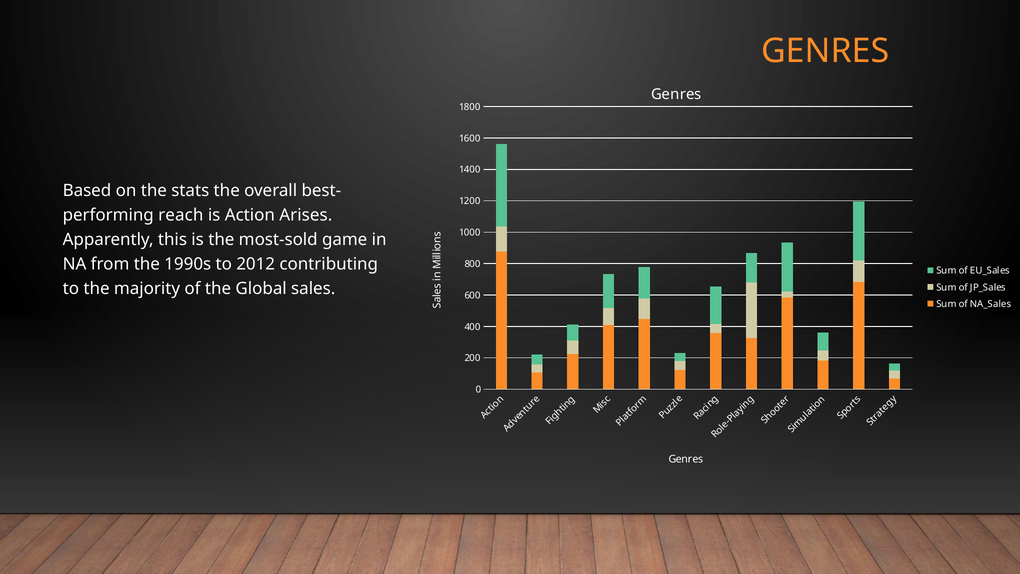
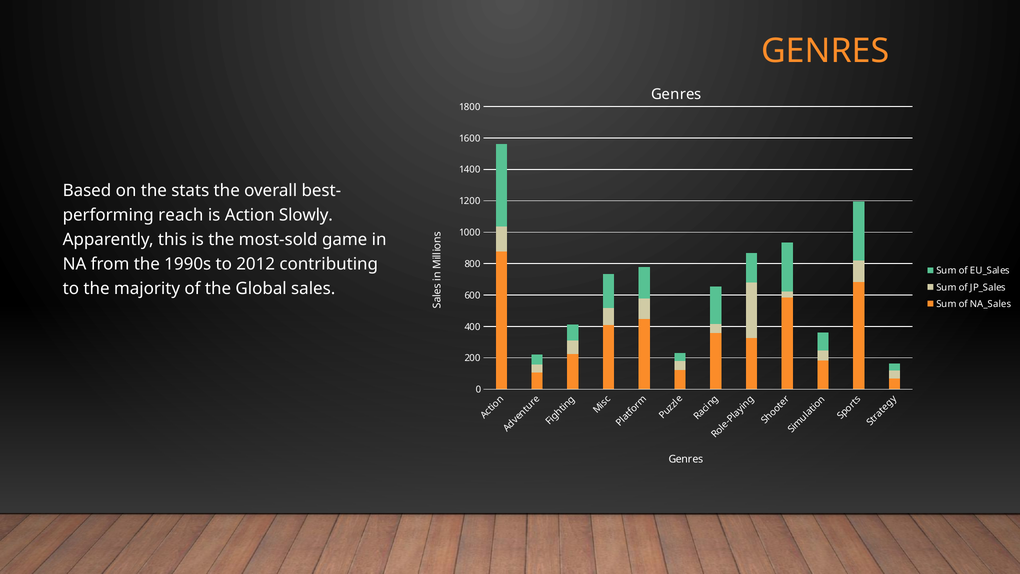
Arises: Arises -> Slowly
